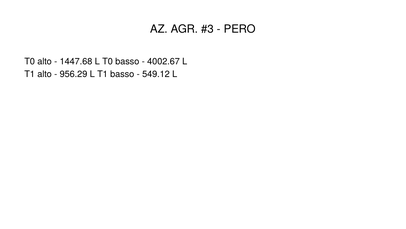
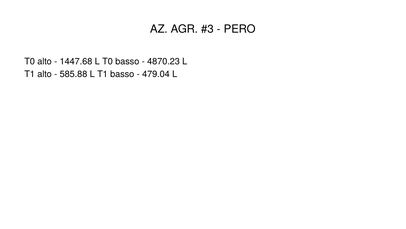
4002.67: 4002.67 -> 4870.23
956.29: 956.29 -> 585.88
549.12: 549.12 -> 479.04
